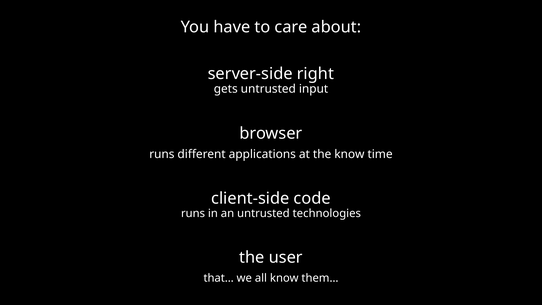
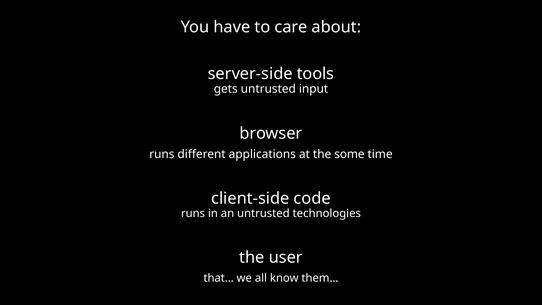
right: right -> tools
the know: know -> some
